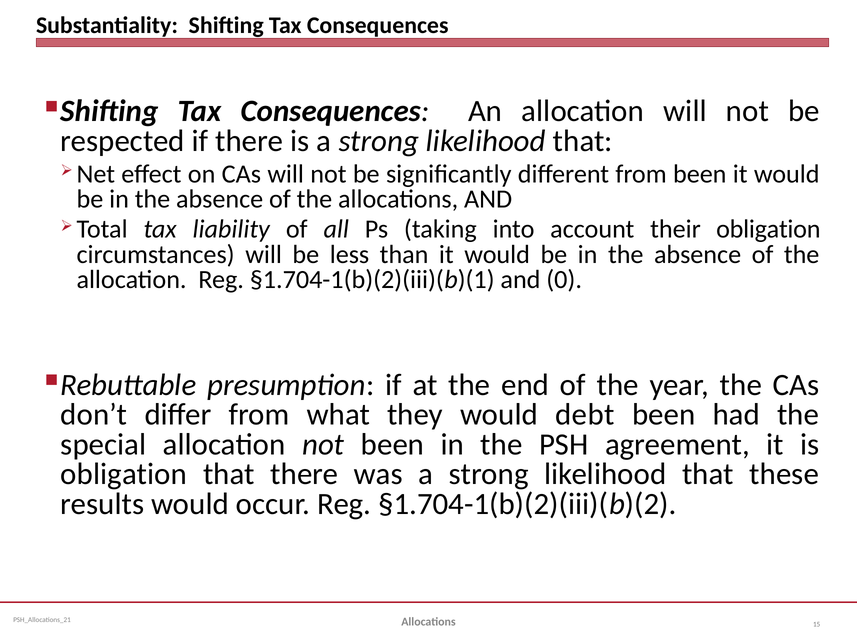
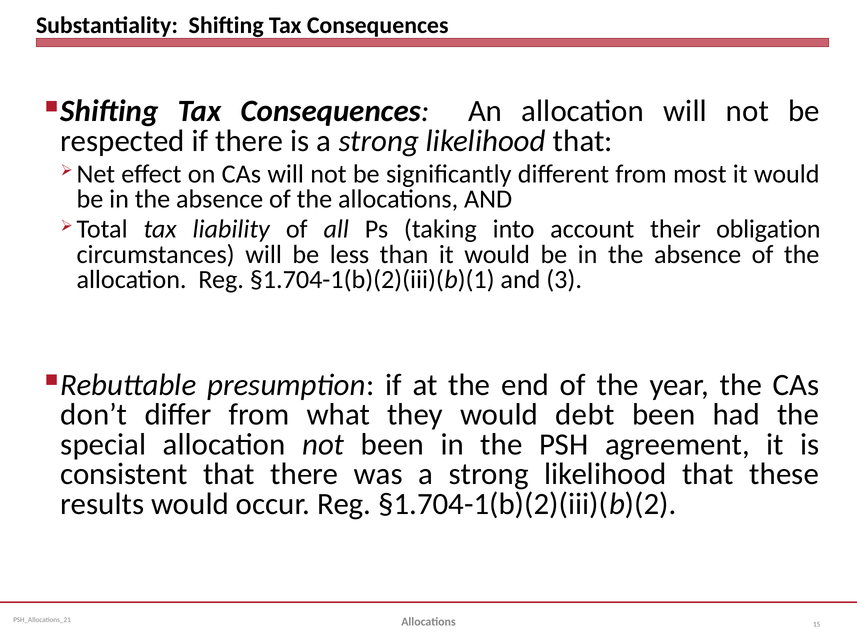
from been: been -> most
0: 0 -> 3
obligation at (124, 474): obligation -> consistent
